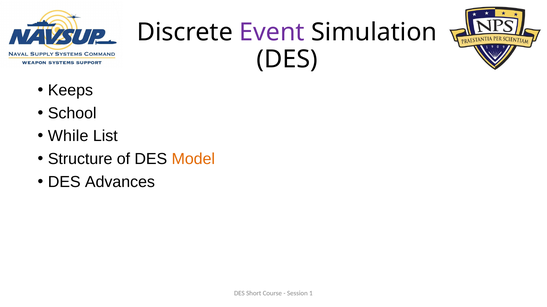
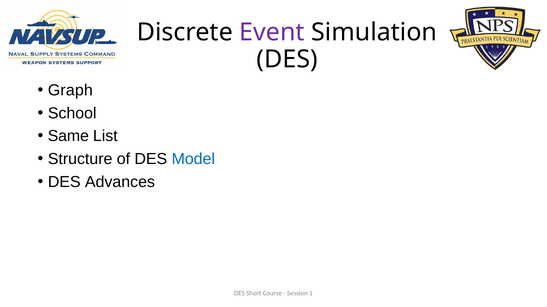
Keeps: Keeps -> Graph
While: While -> Same
Model colour: orange -> blue
